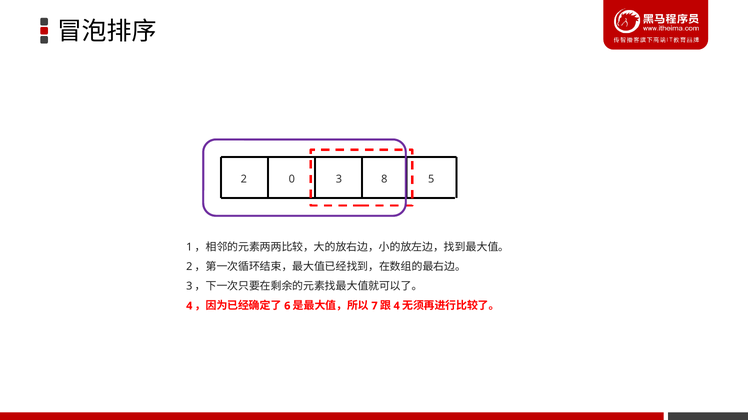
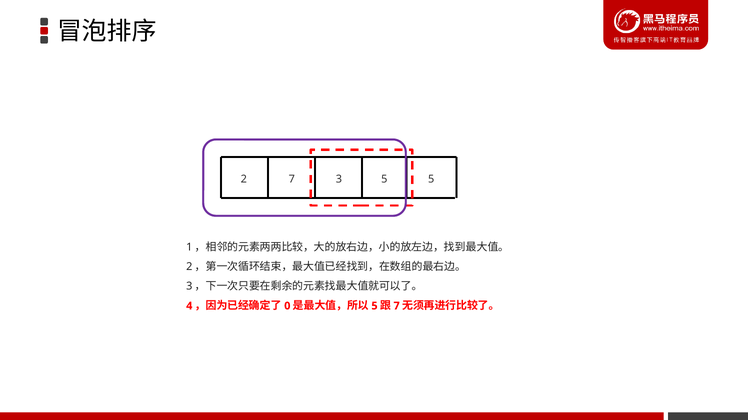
2 0: 0 -> 7
3 8: 8 -> 5
6: 6 -> 0
7 at (374, 306): 7 -> 5
4 at (397, 306): 4 -> 7
